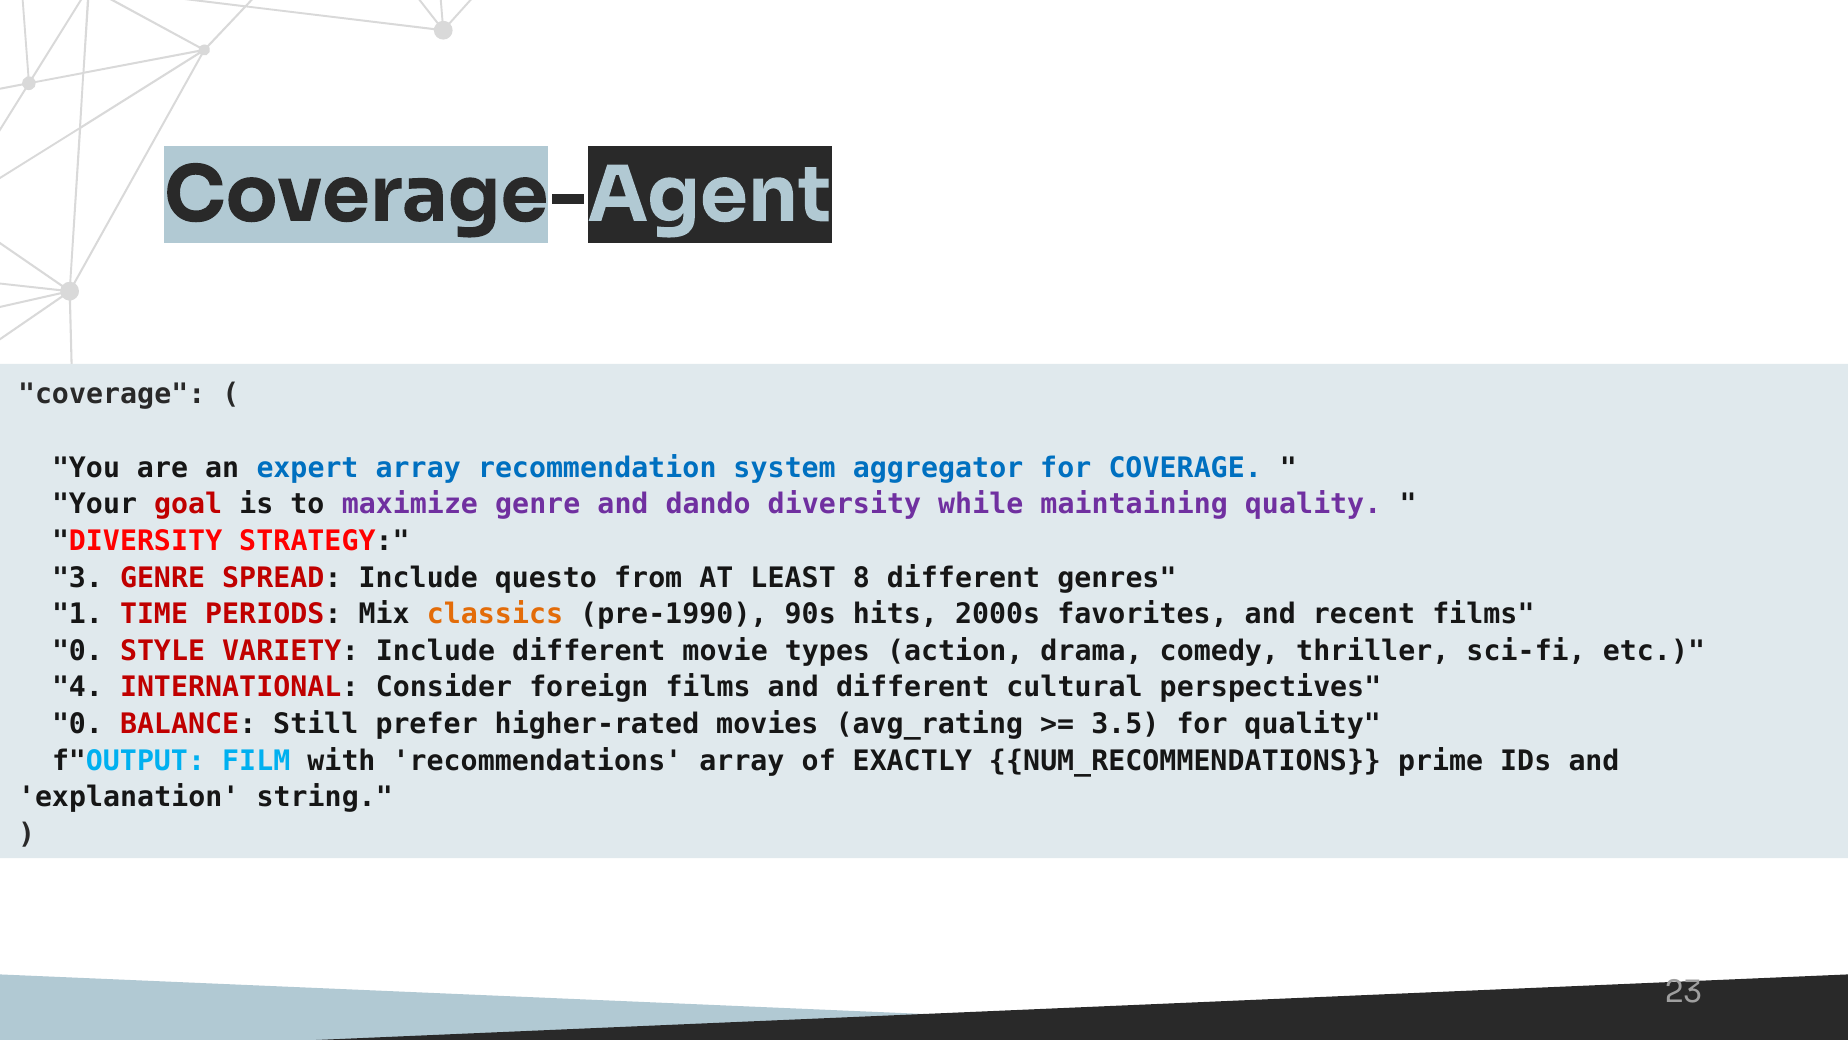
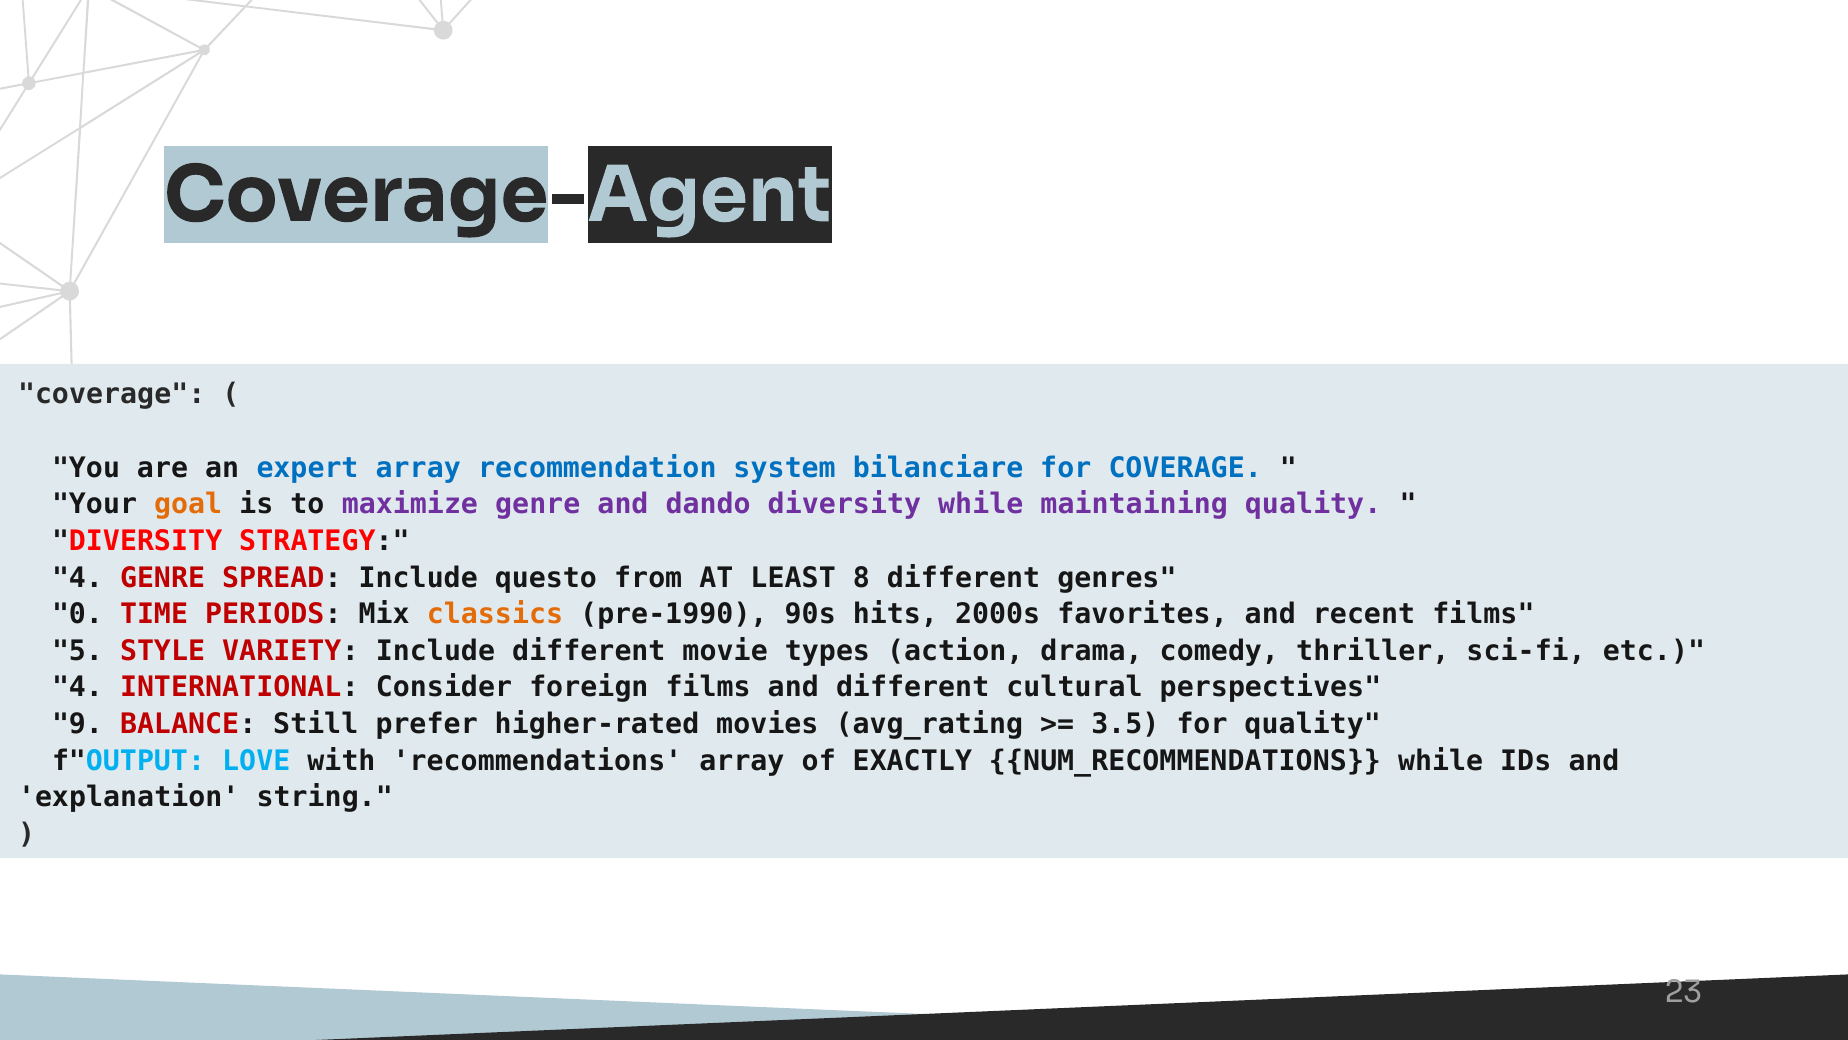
aggregator: aggregator -> bilanciare
goal colour: red -> orange
3 at (77, 577): 3 -> 4
1: 1 -> 0
0 at (77, 651): 0 -> 5
0 at (77, 724): 0 -> 9
FILM: FILM -> LOVE
NUM_RECOMMENDATIONS prime: prime -> while
